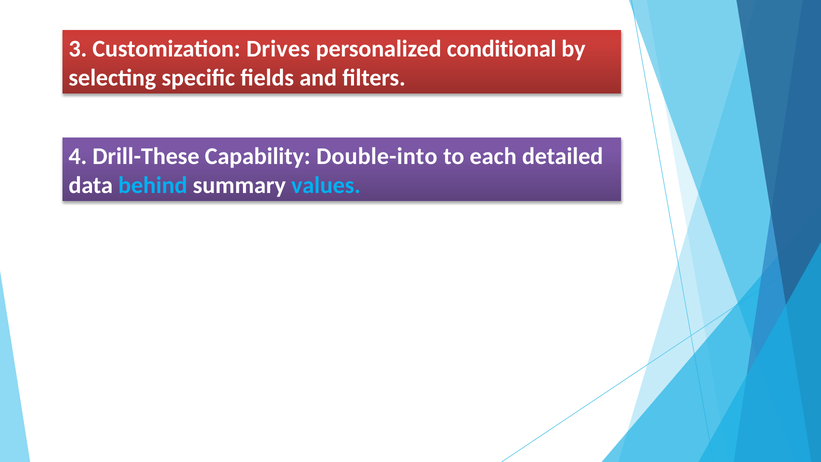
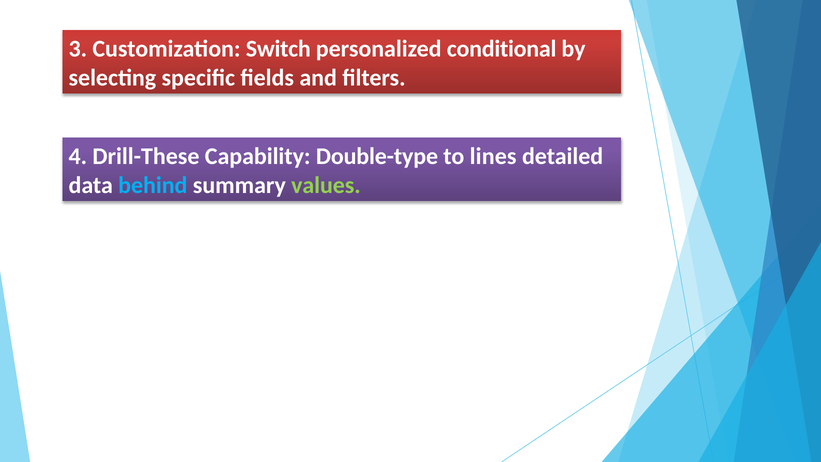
Drives: Drives -> Switch
Double-into: Double-into -> Double-type
each: each -> lines
values colour: light blue -> light green
